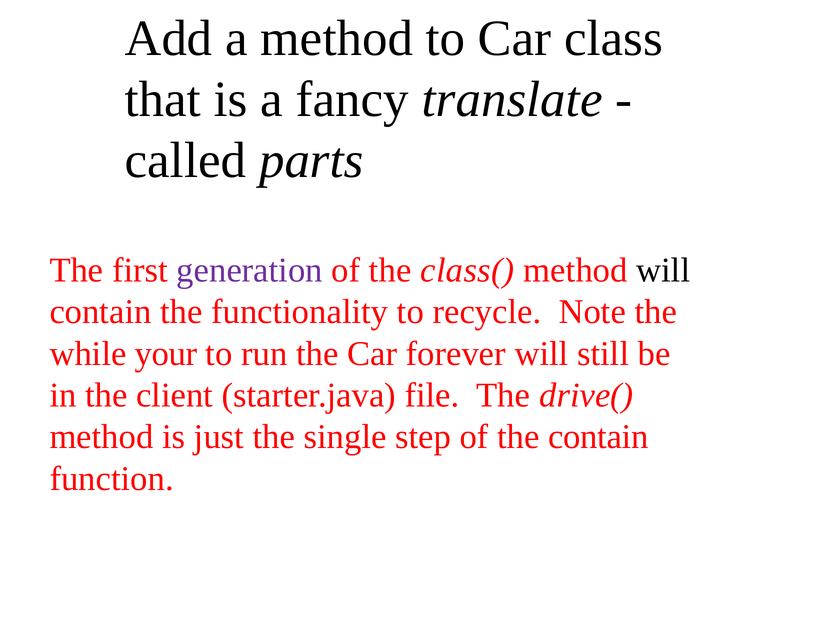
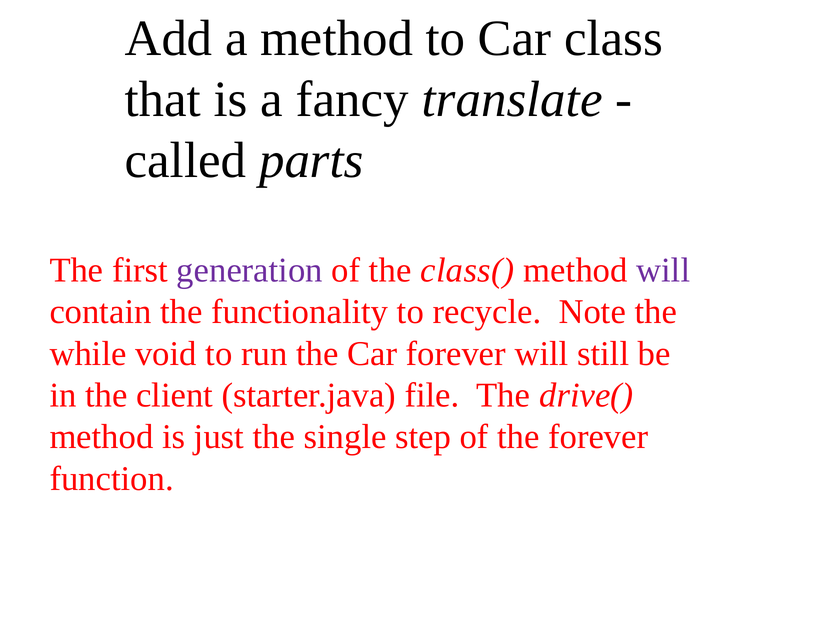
will at (663, 270) colour: black -> purple
your: your -> void
the contain: contain -> forever
